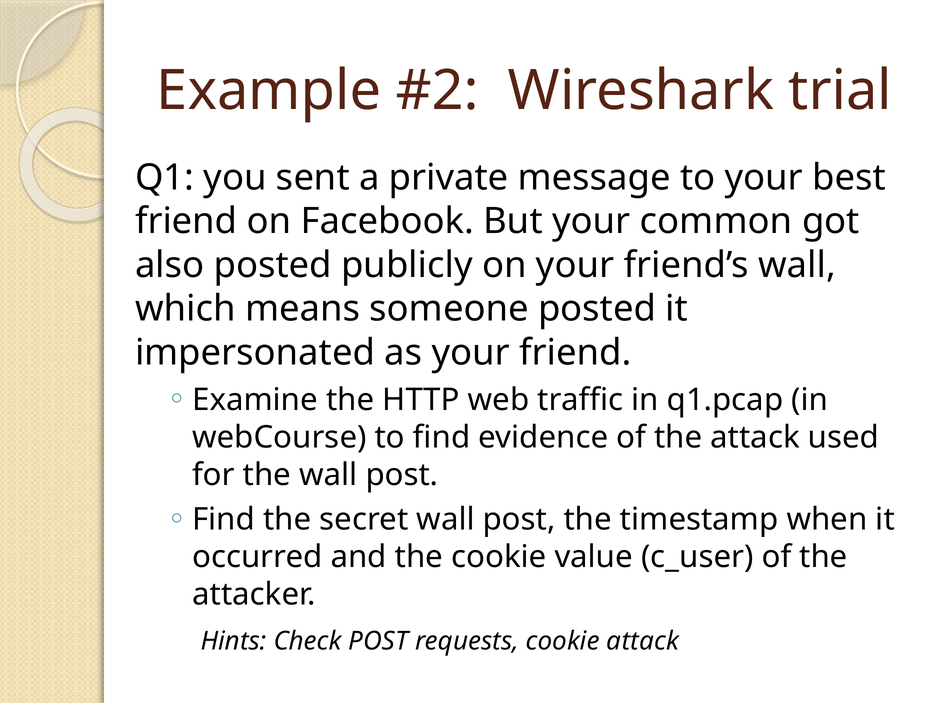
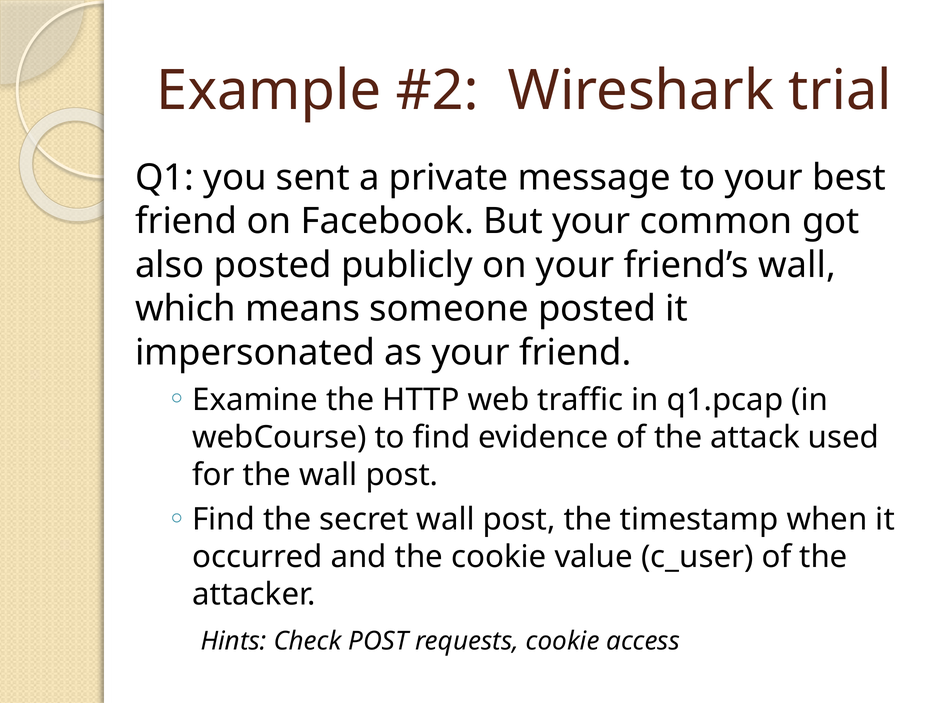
cookie attack: attack -> access
